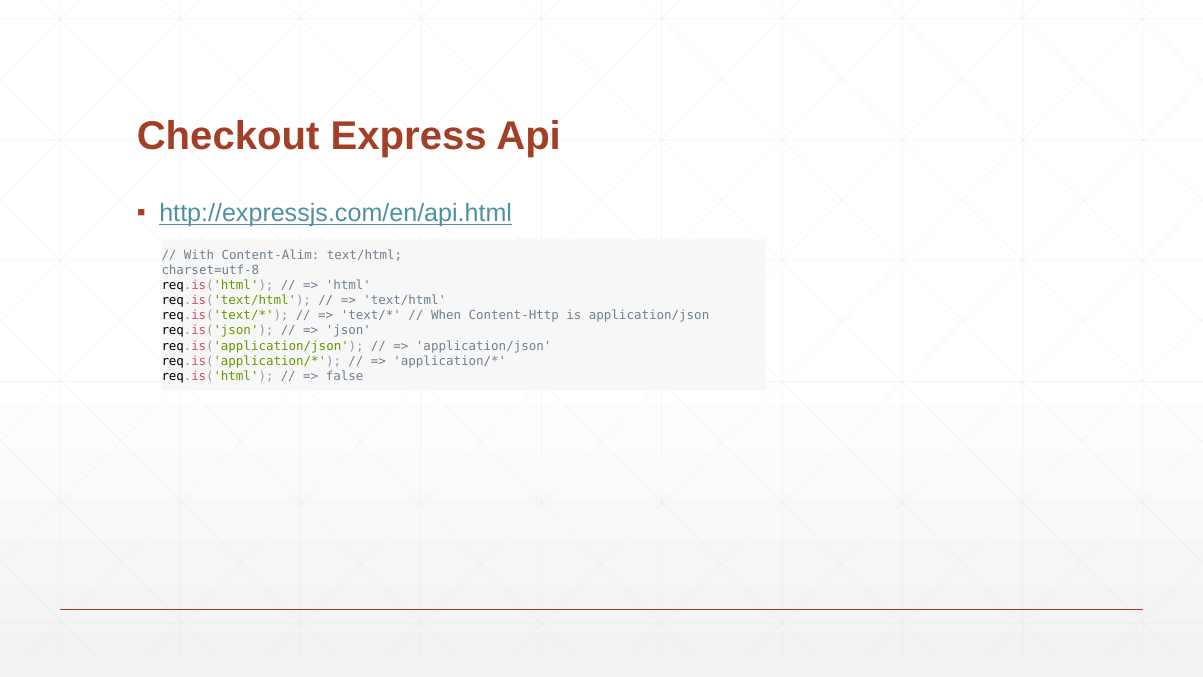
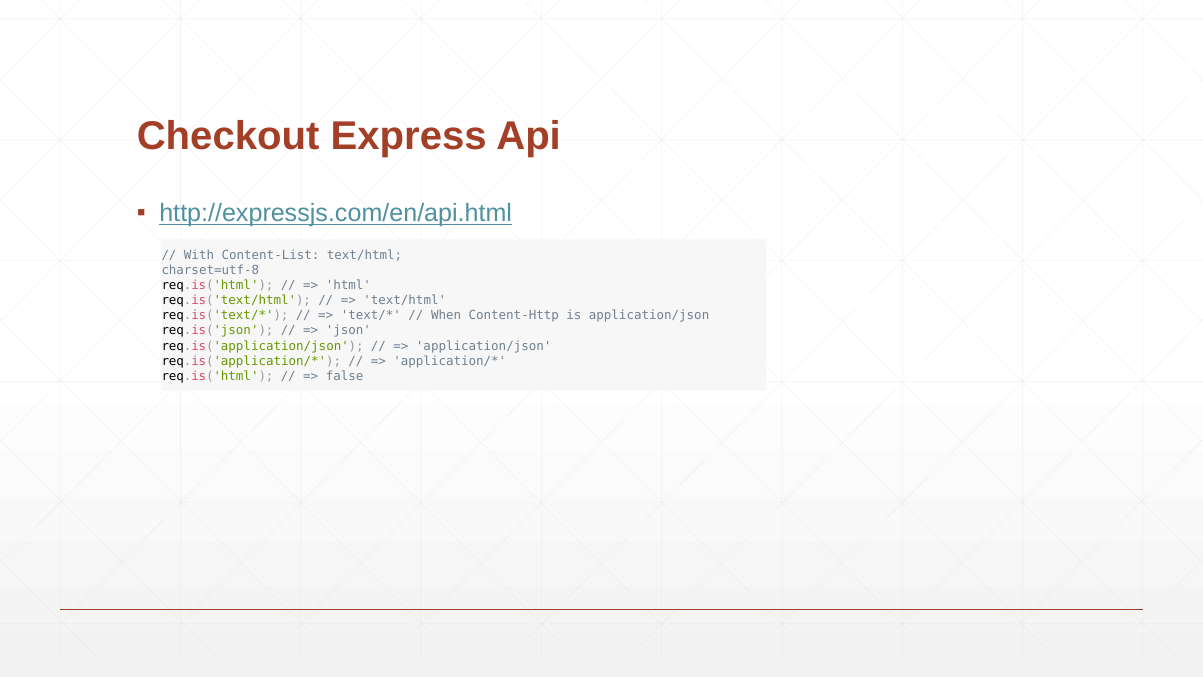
Content-Alim: Content-Alim -> Content-List
